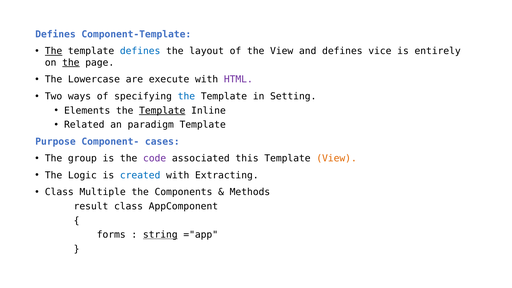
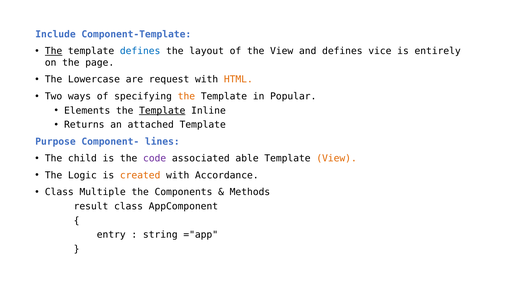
Defines at (55, 34): Defines -> Include
the at (71, 63) underline: present -> none
execute: execute -> request
HTML colour: purple -> orange
the at (186, 96) colour: blue -> orange
Setting: Setting -> Popular
Related: Related -> Returns
paradigm: paradigm -> attached
cases: cases -> lines
group: group -> child
this: this -> able
created colour: blue -> orange
Extracting: Extracting -> Accordance
forms: forms -> entry
string underline: present -> none
